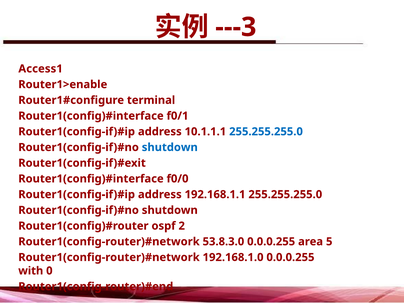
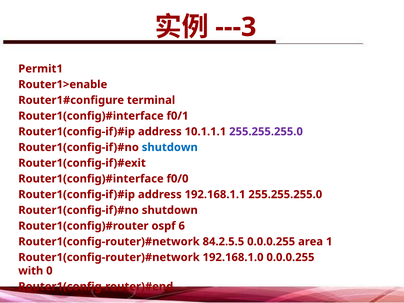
Access1: Access1 -> Permit1
255.255.255.0 at (266, 132) colour: blue -> purple
2: 2 -> 6
53.8.3.0: 53.8.3.0 -> 84.2.5.5
5: 5 -> 1
